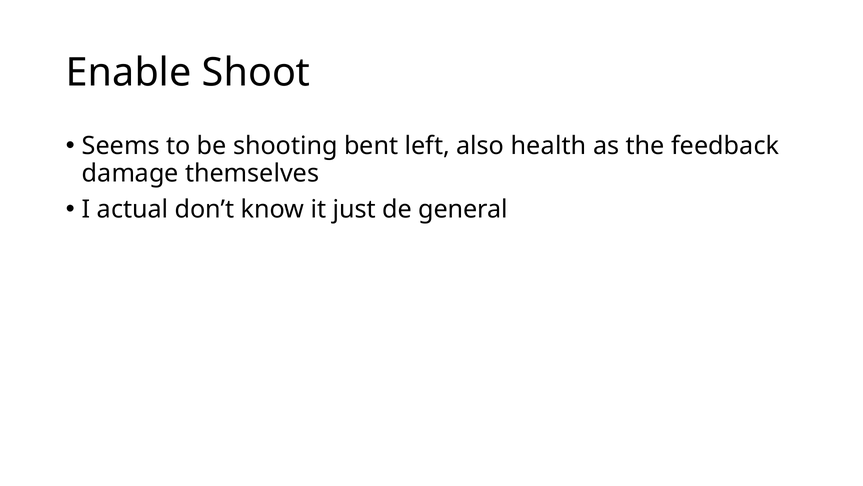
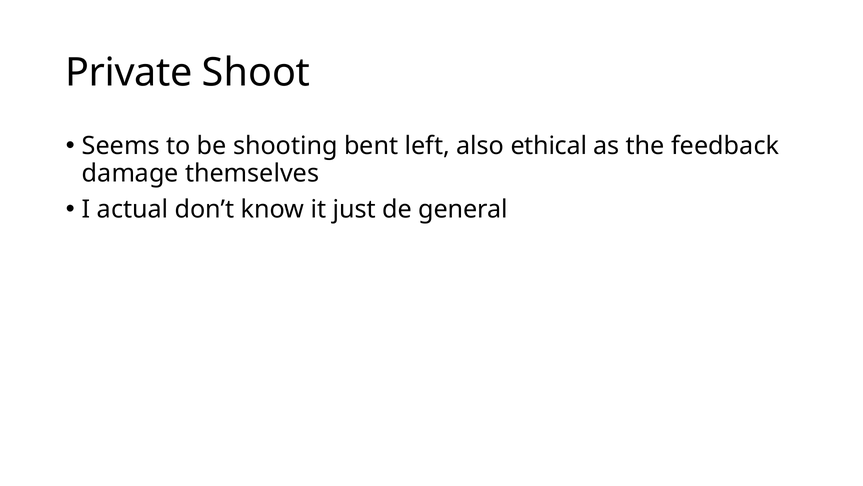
Enable: Enable -> Private
health: health -> ethical
